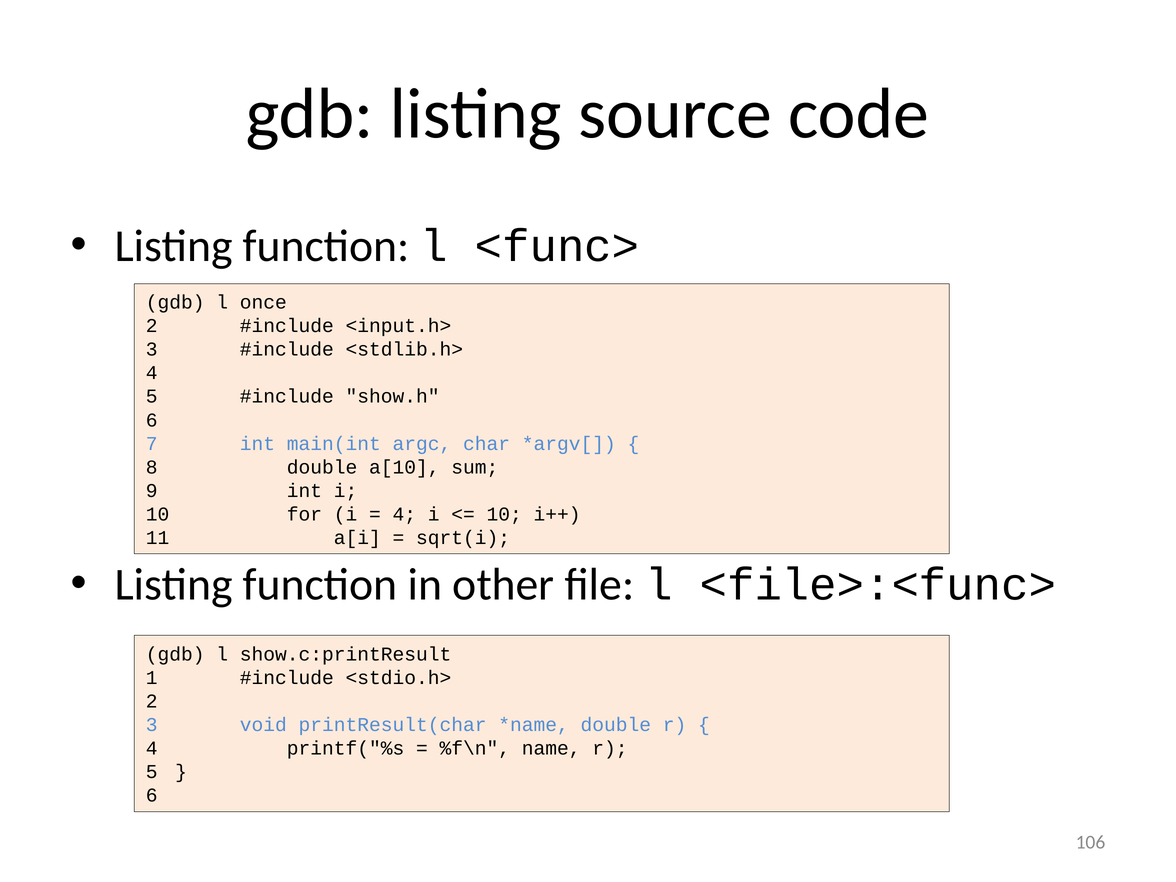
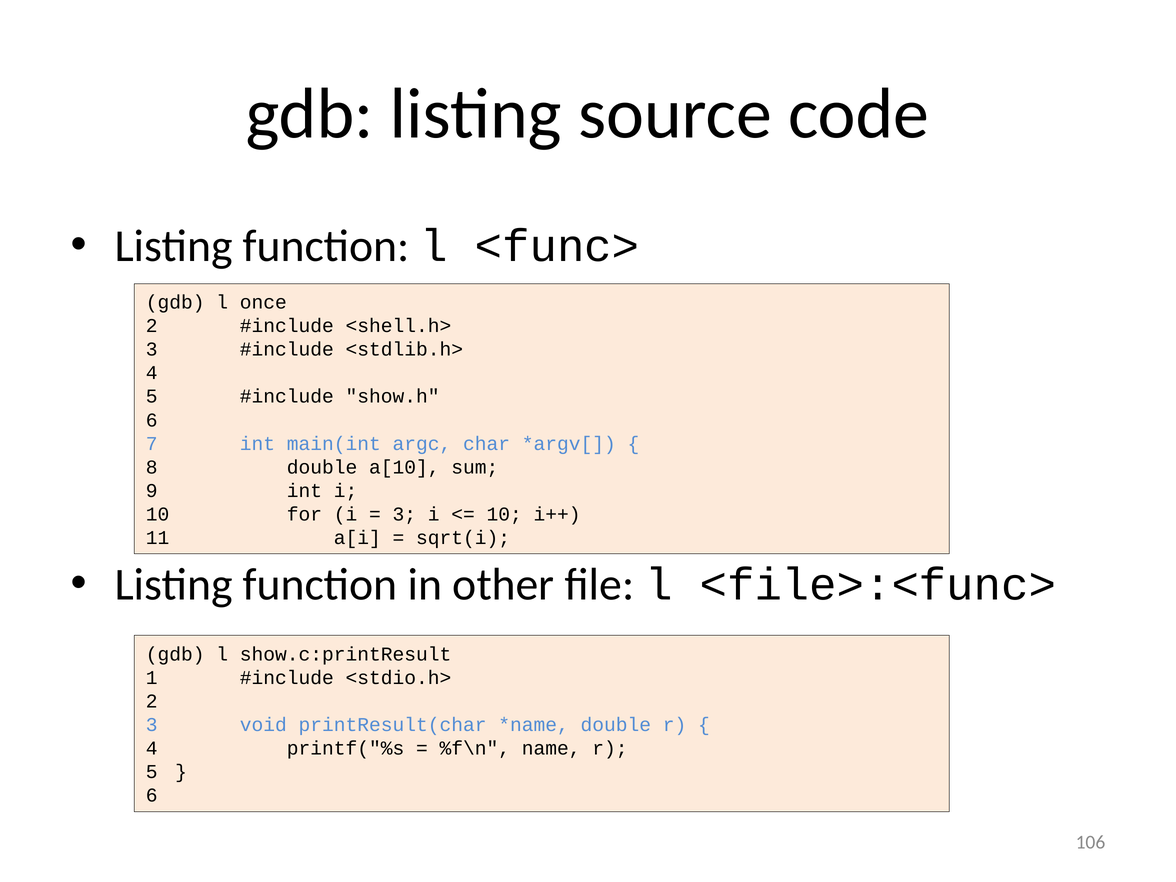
<input.h>: <input.h> -> <shell.h>
4 at (404, 514): 4 -> 3
